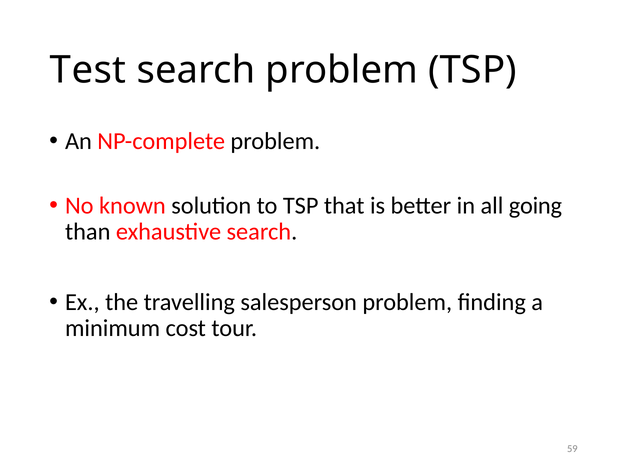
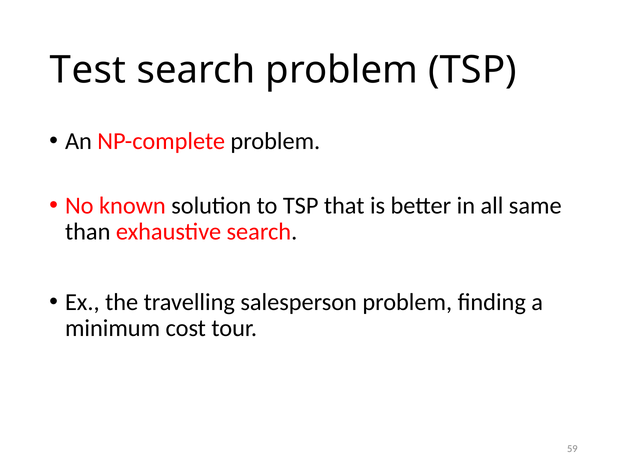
going: going -> same
